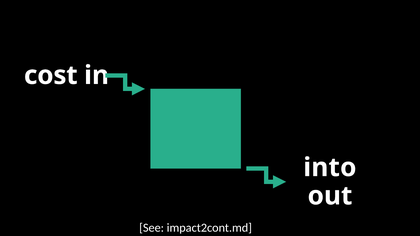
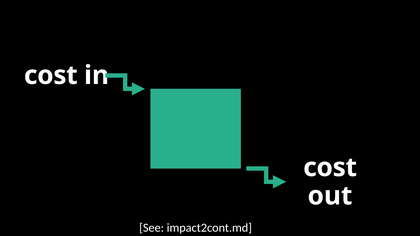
into at (330, 168): into -> cost
